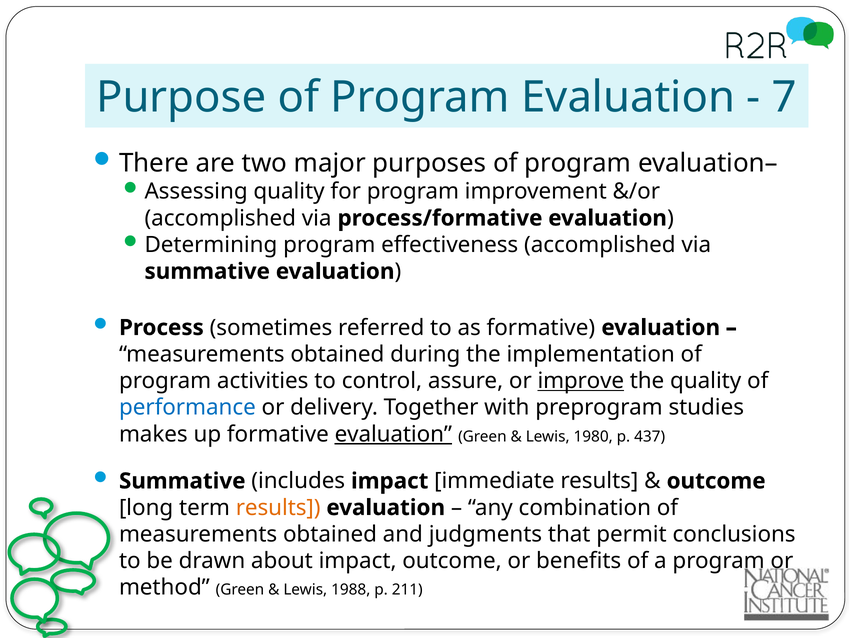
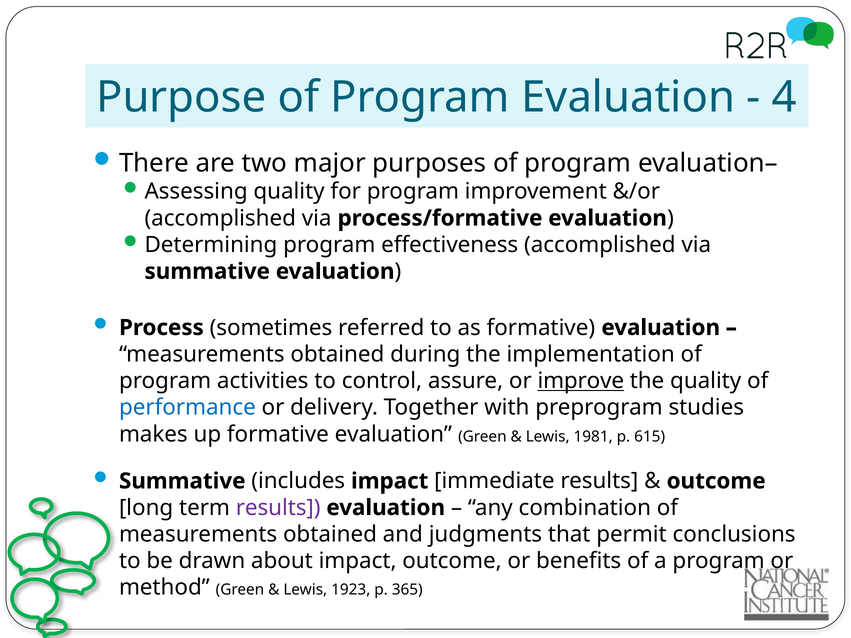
7: 7 -> 4
evaluation at (393, 434) underline: present -> none
1980: 1980 -> 1981
437: 437 -> 615
results at (278, 508) colour: orange -> purple
1988: 1988 -> 1923
211: 211 -> 365
